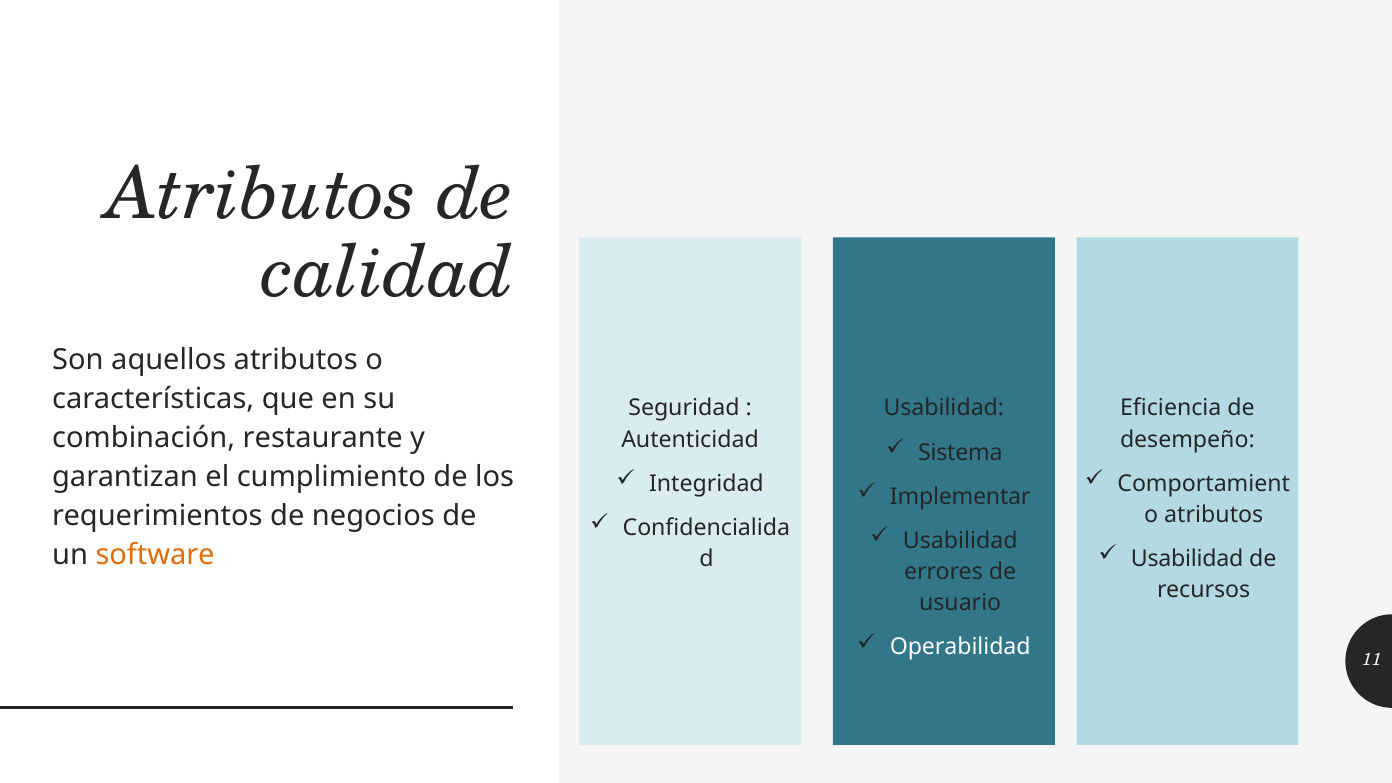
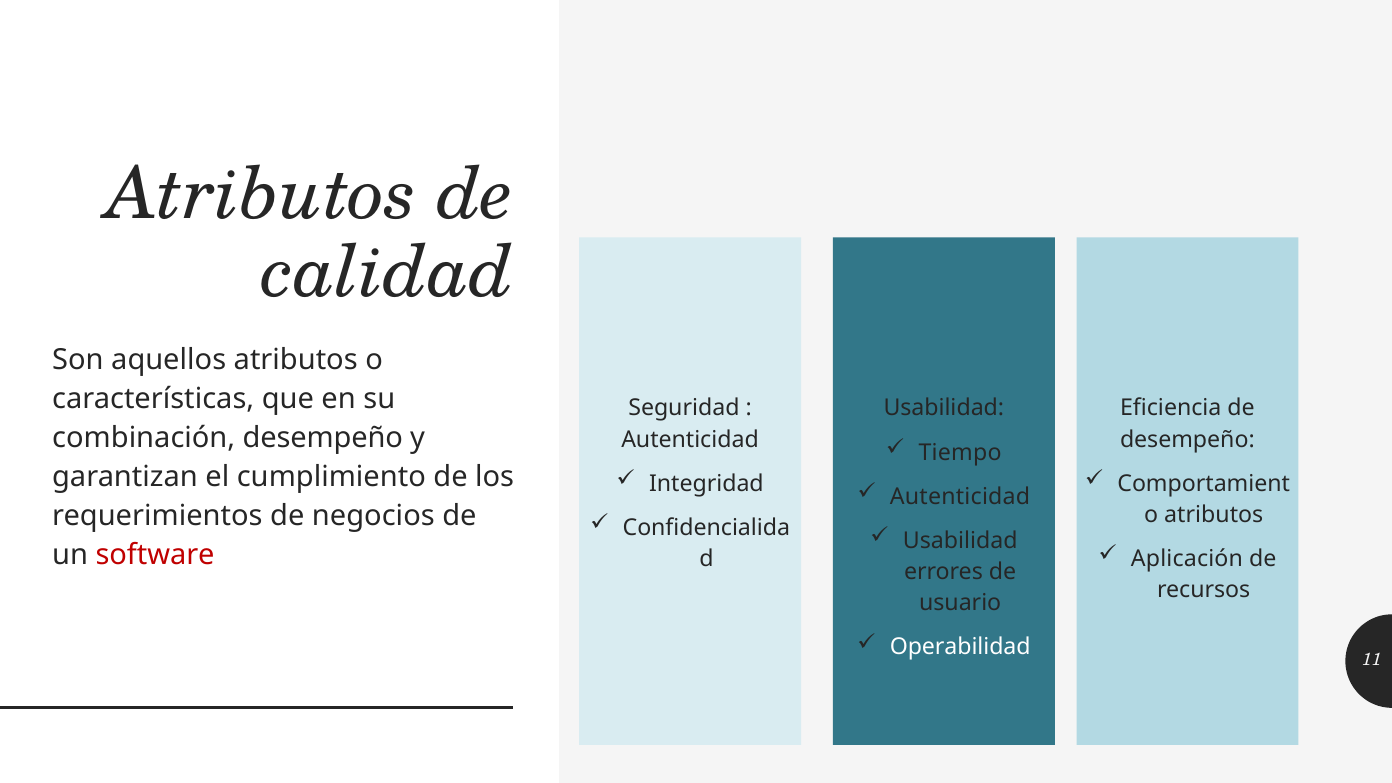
combinación restaurante: restaurante -> desempeño
Sistema: Sistema -> Tiempo
Implementar at (960, 497): Implementar -> Autenticidad
software colour: orange -> red
Usabilidad at (1187, 559): Usabilidad -> Aplicación
